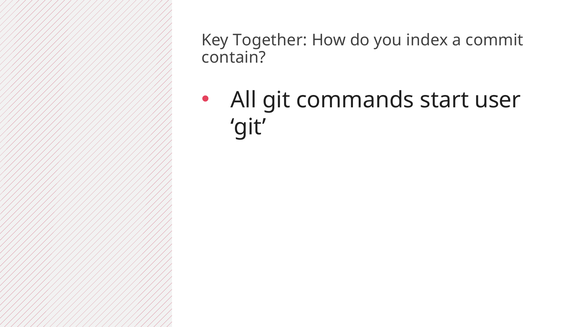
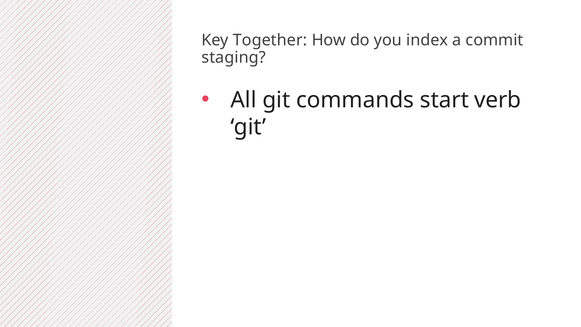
contain: contain -> staging
user: user -> verb
